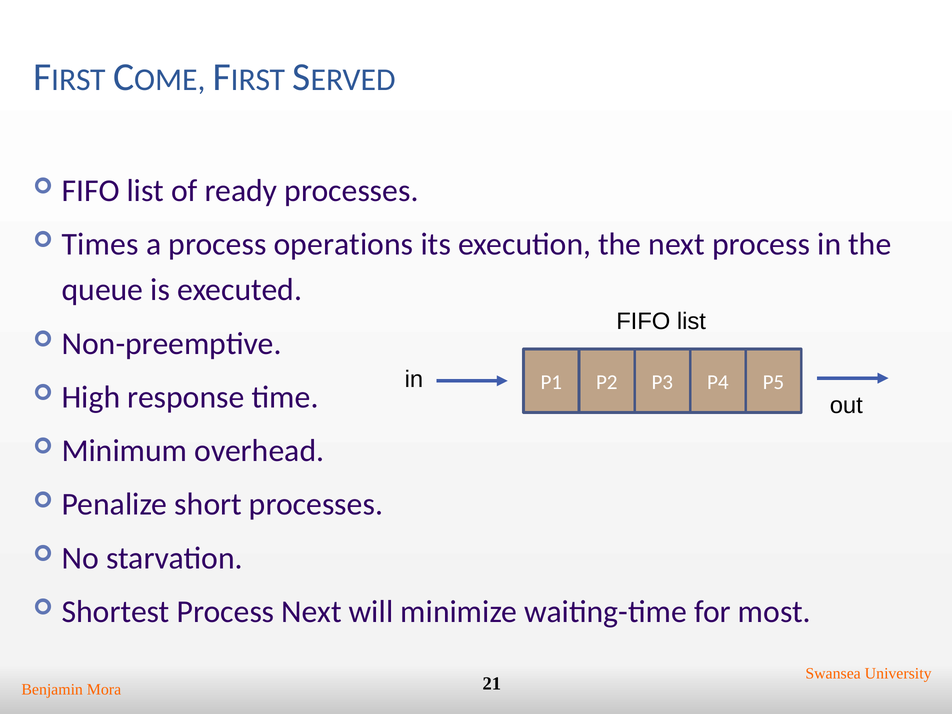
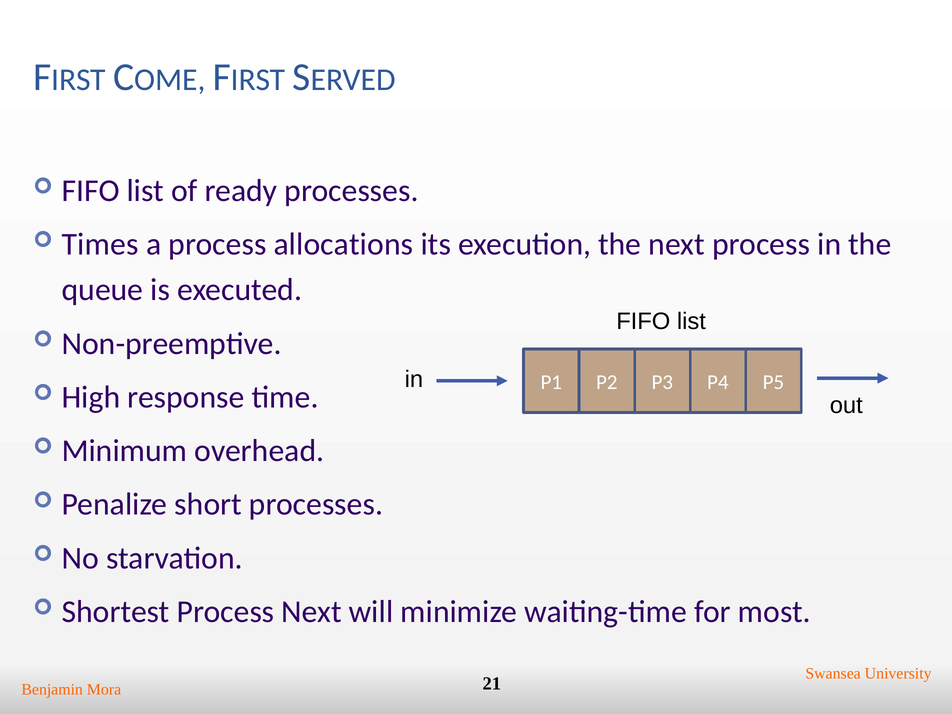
operations: operations -> allocations
